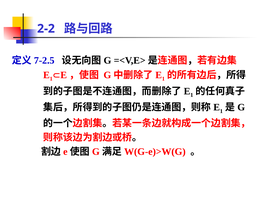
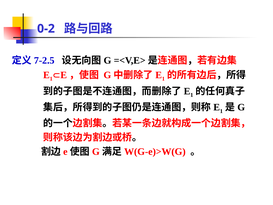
2-2: 2-2 -> 0-2
